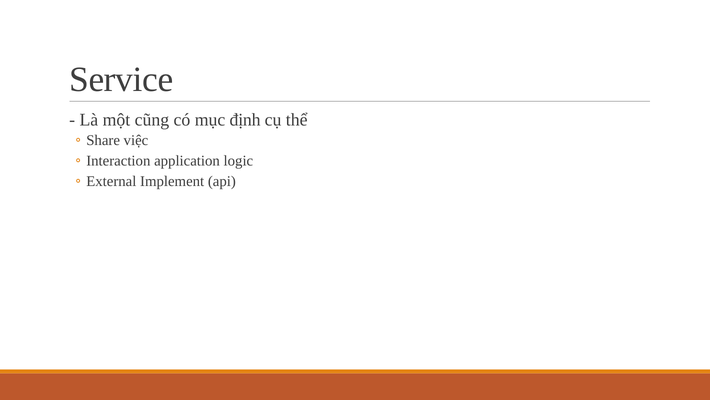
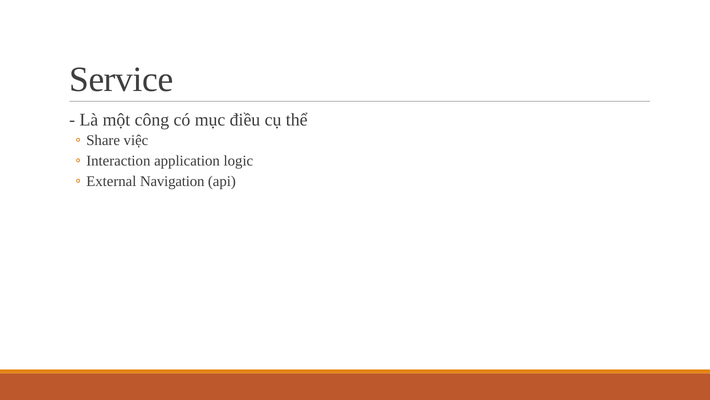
cũng: cũng -> công
định: định -> điều
Implement: Implement -> Navigation
